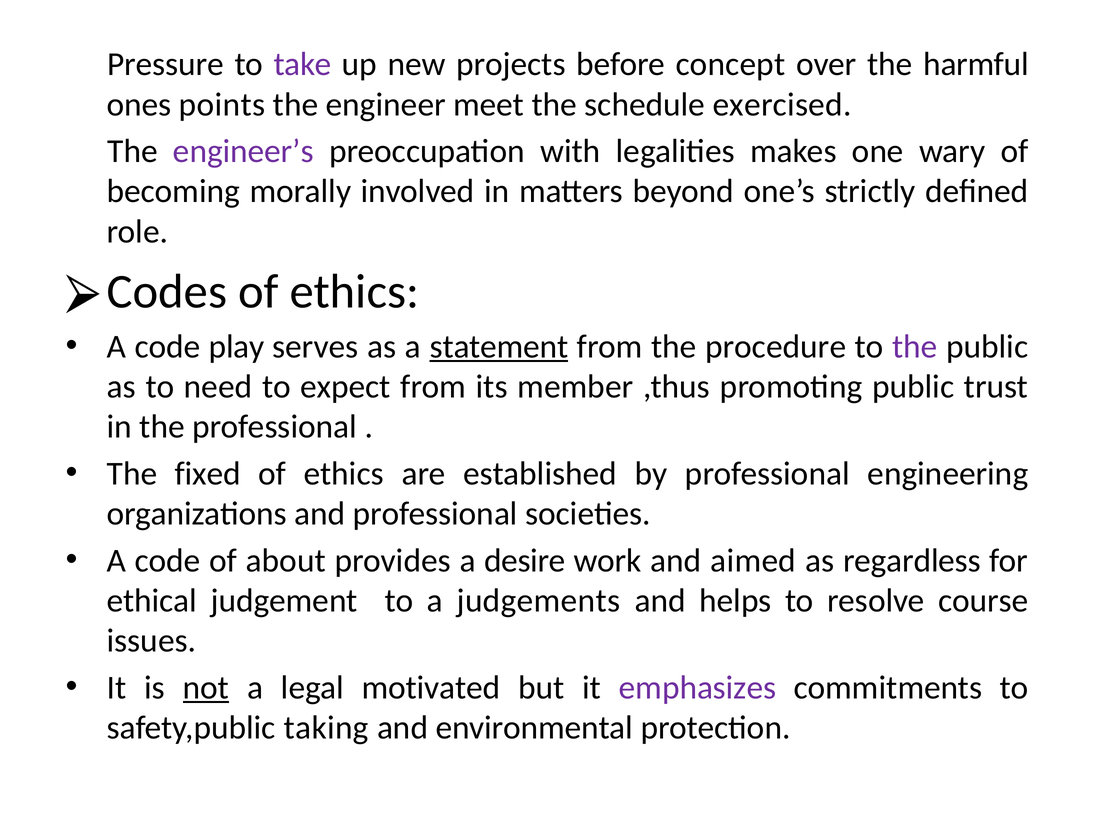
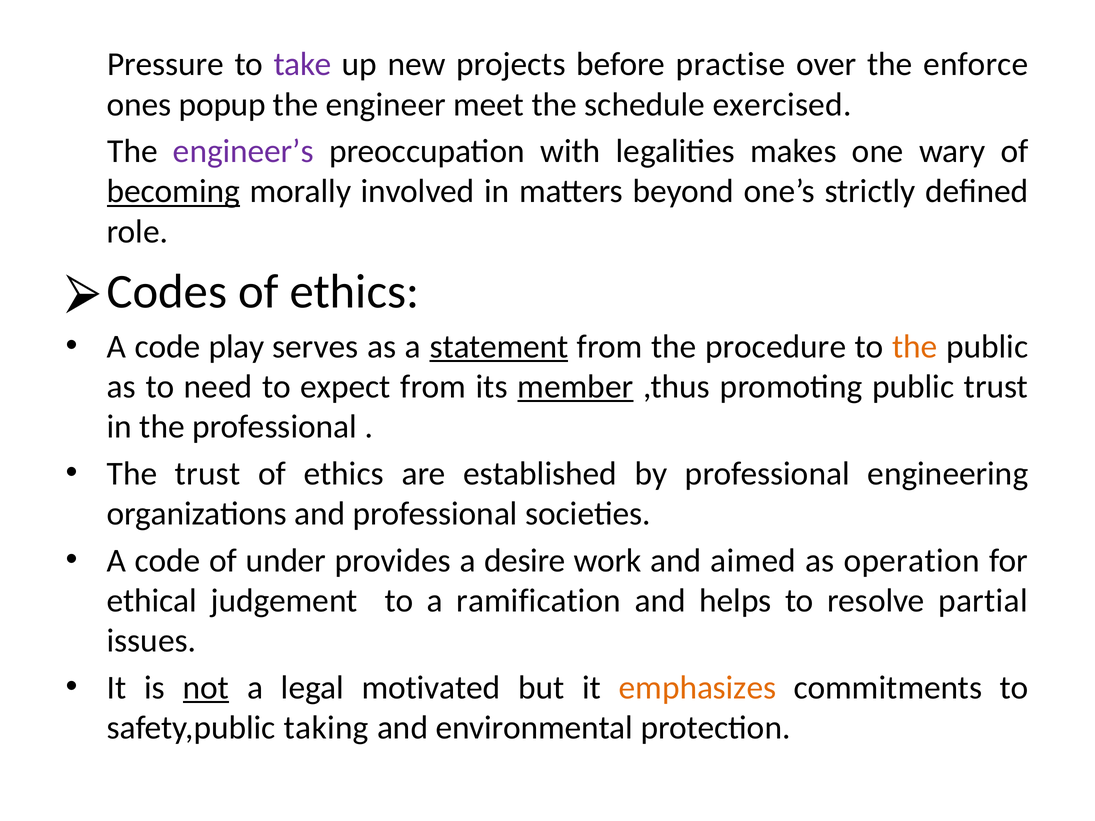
concept: concept -> practise
harmful: harmful -> enforce
points: points -> popup
becoming underline: none -> present
the at (915, 347) colour: purple -> orange
member underline: none -> present
The fixed: fixed -> trust
about: about -> under
regardless: regardless -> operation
judgements: judgements -> ramification
course: course -> partial
emphasizes colour: purple -> orange
